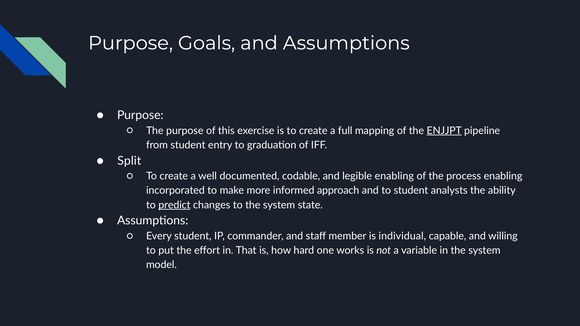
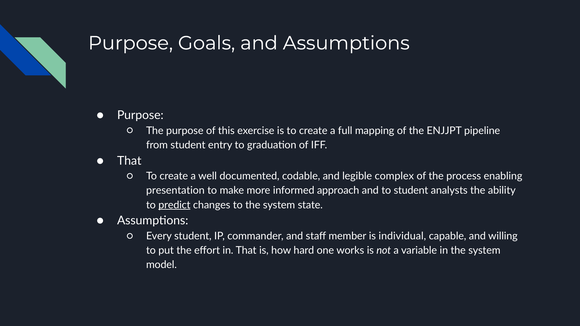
ENJJPT underline: present -> none
Split at (129, 161): Split -> That
legible enabling: enabling -> complex
incorporated: incorporated -> presentation
